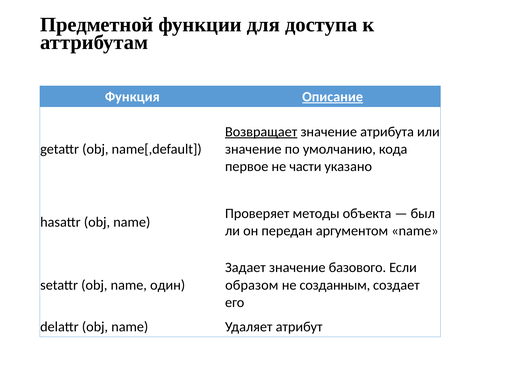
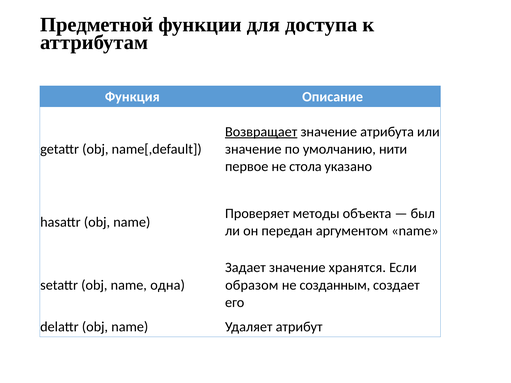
Описание underline: present -> none
кода: кода -> нити
части: части -> стола
базового: базового -> хранятся
один: один -> одна
